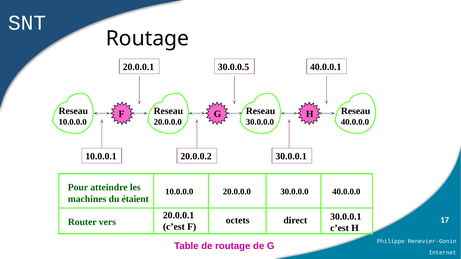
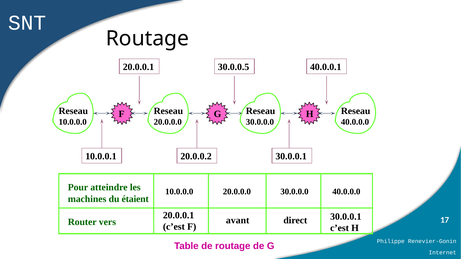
octets: octets -> avant
